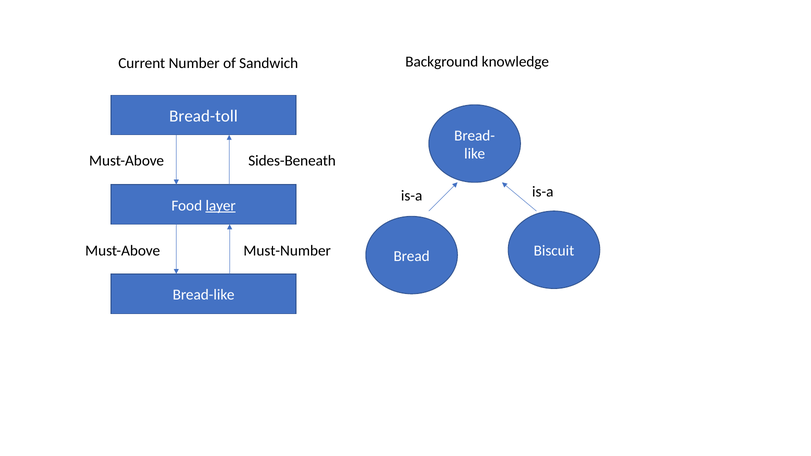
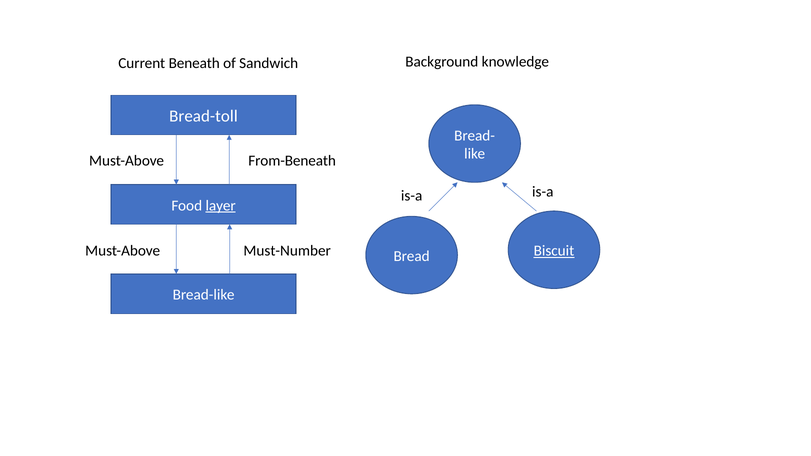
Number: Number -> Beneath
Sides-Beneath: Sides-Beneath -> From-Beneath
Biscuit underline: none -> present
